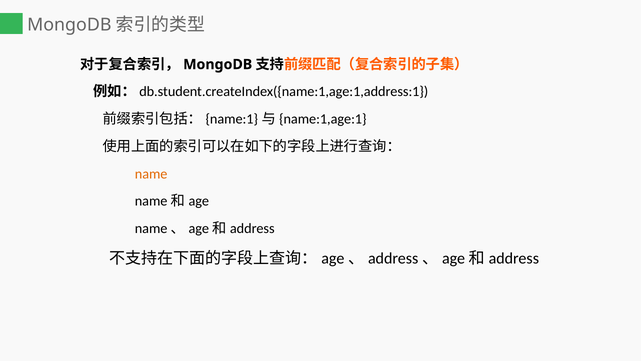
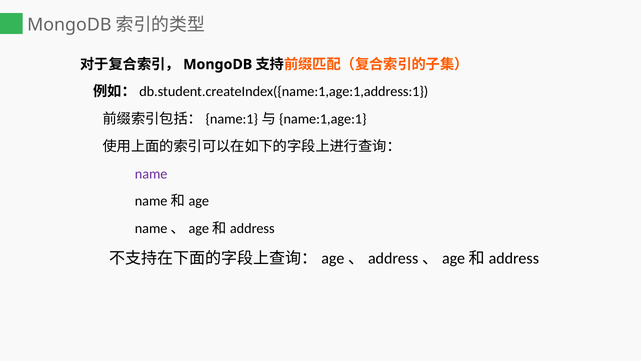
name colour: orange -> purple
